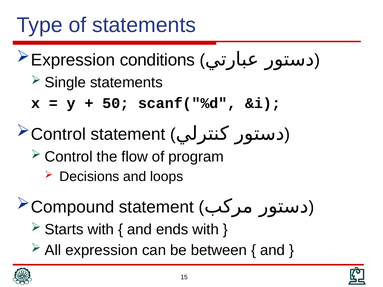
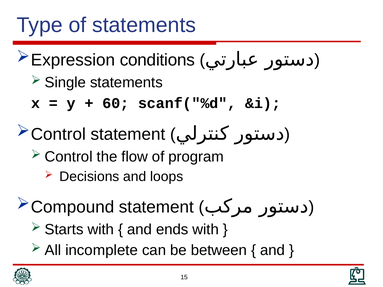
50: 50 -> 60
All expression: expression -> incomplete
